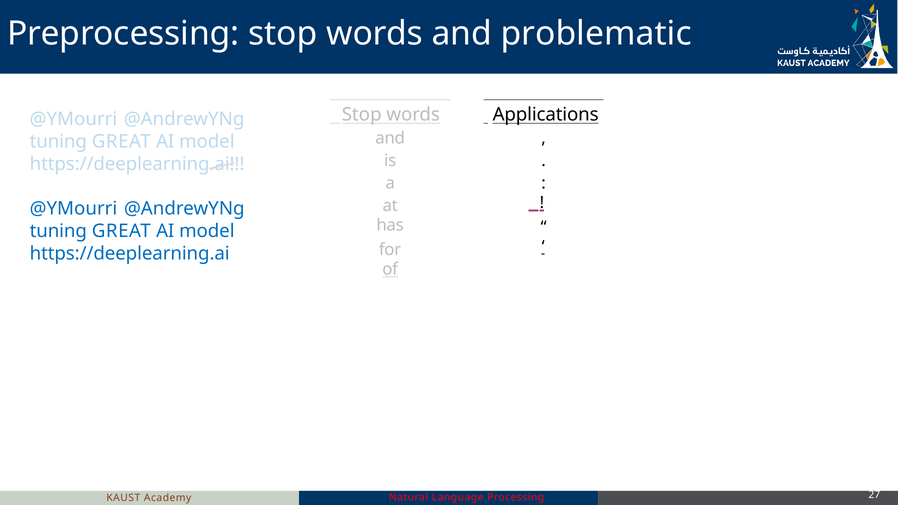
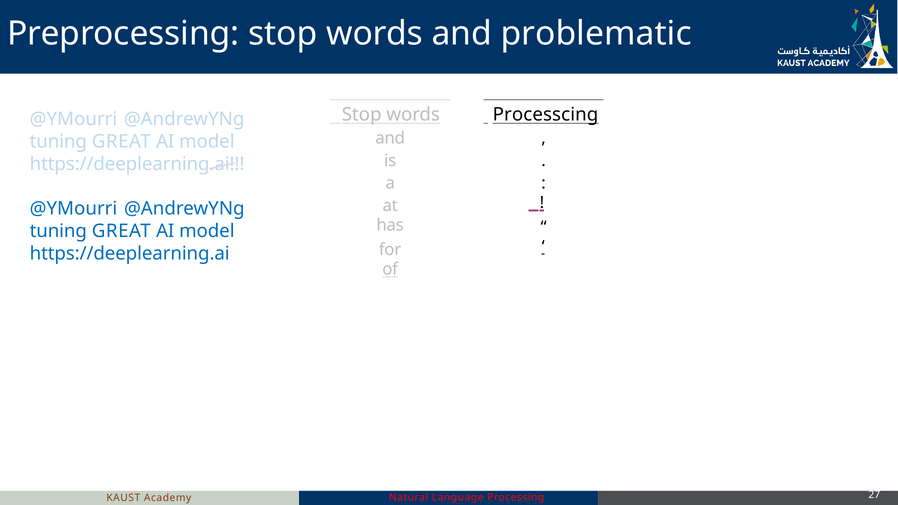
Applications: Applications -> Processcing
